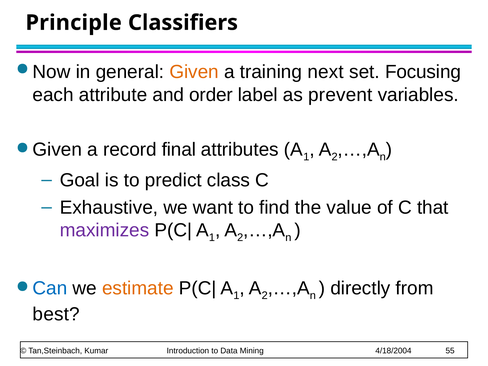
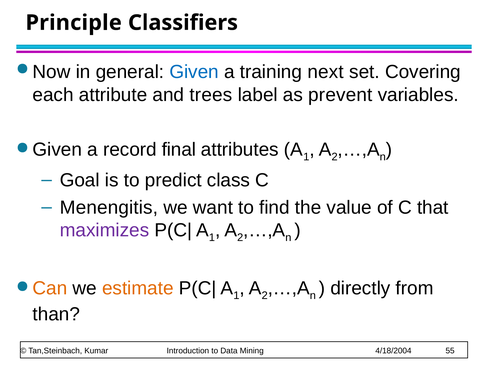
Given at (194, 72) colour: orange -> blue
Focusing: Focusing -> Covering
order: order -> trees
Exhaustive: Exhaustive -> Menengitis
Can colour: blue -> orange
best: best -> than
